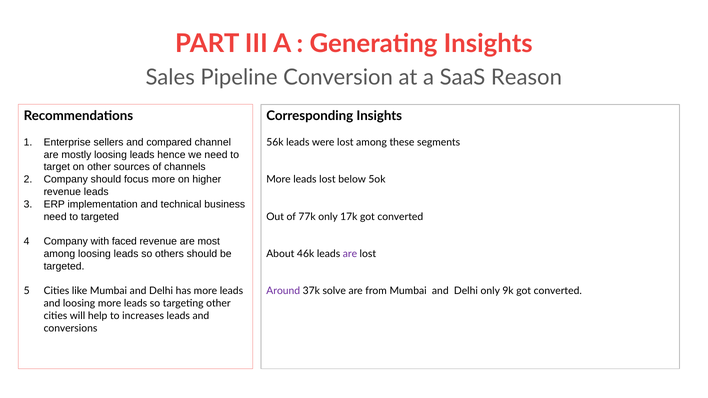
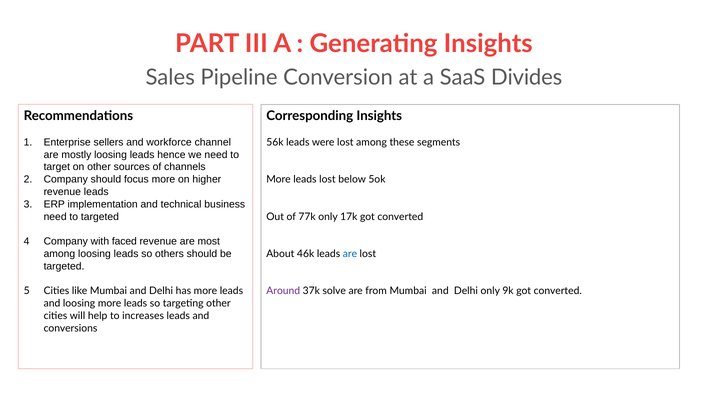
Reason: Reason -> Divides
compared: compared -> workforce
are at (350, 254) colour: purple -> blue
